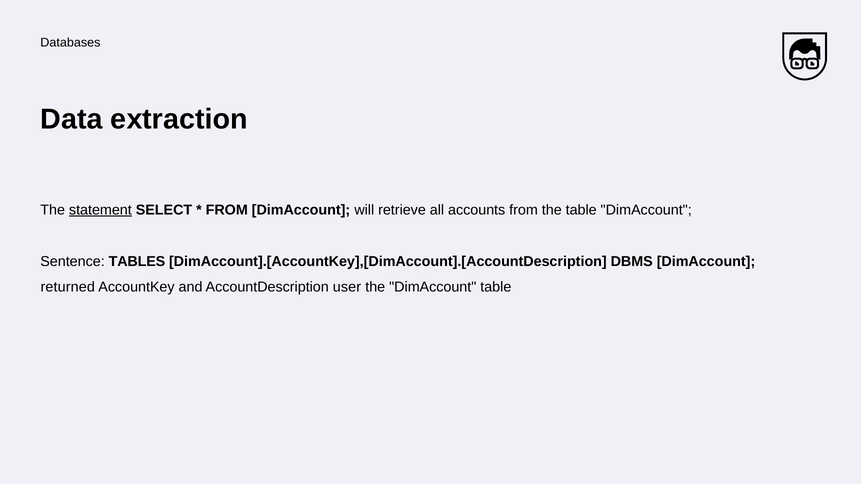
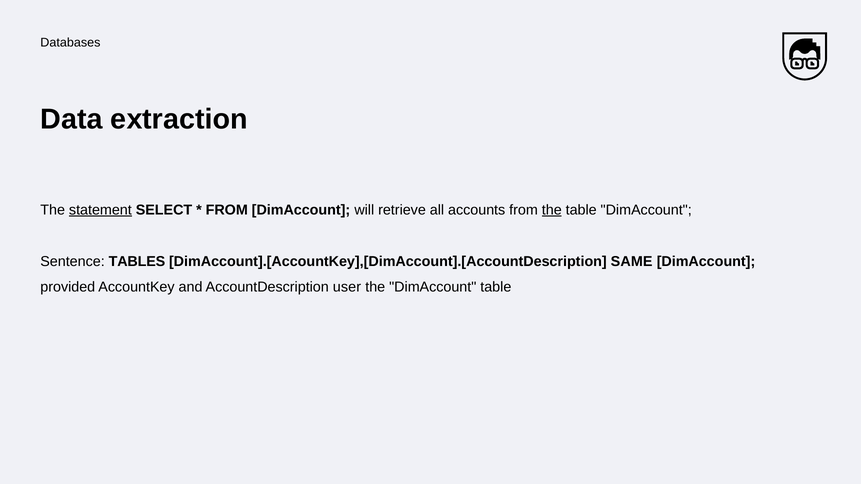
the at (552, 210) underline: none -> present
DBMS: DBMS -> SAME
returned: returned -> provided
